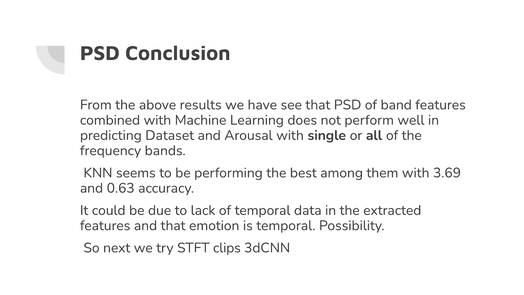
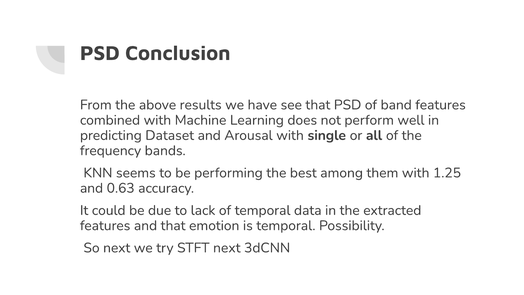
3.69: 3.69 -> 1.25
STFT clips: clips -> next
